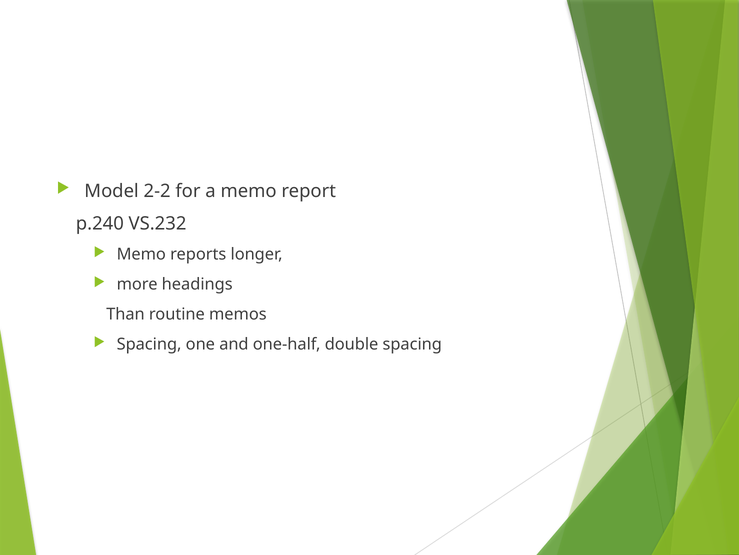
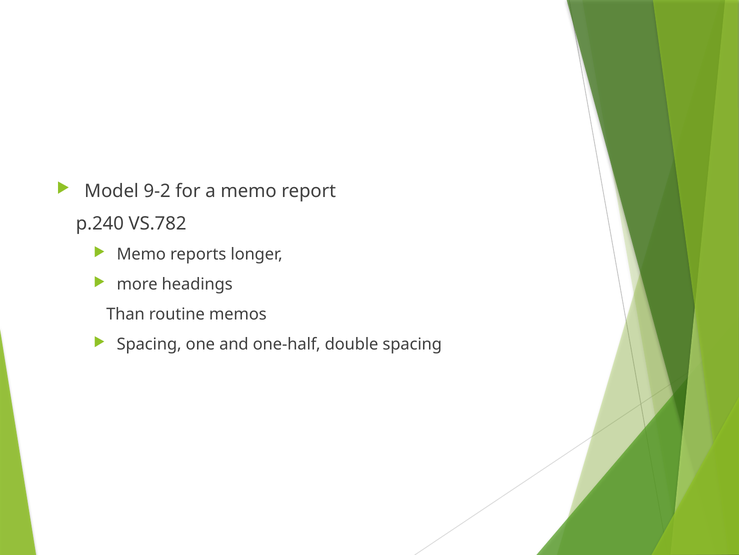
2-2: 2-2 -> 9-2
VS.232: VS.232 -> VS.782
